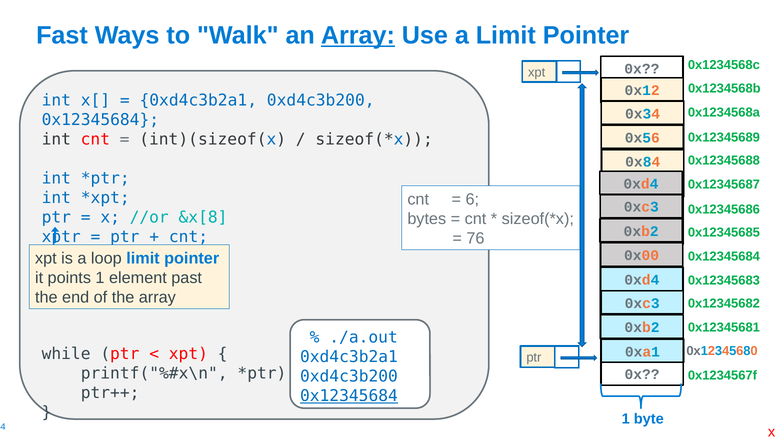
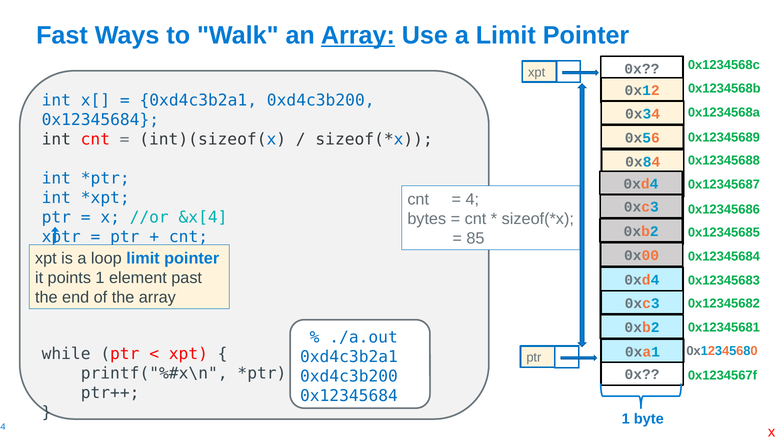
6: 6 -> 4
&x[8: &x[8 -> &x[4
76: 76 -> 85
0x12345684 at (349, 396) underline: present -> none
